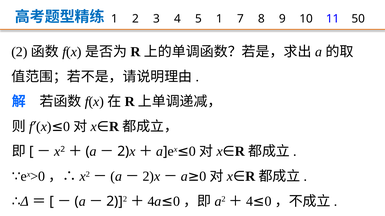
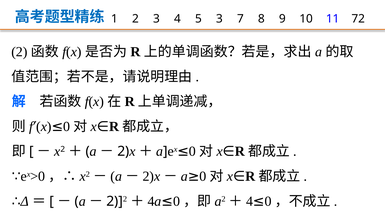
5 1: 1 -> 3
50: 50 -> 72
